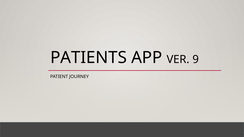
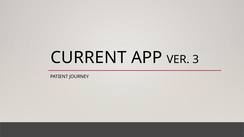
PATIENTS: PATIENTS -> CURRENT
9: 9 -> 3
